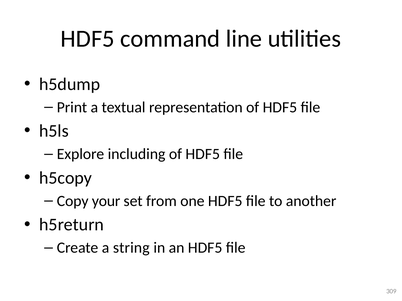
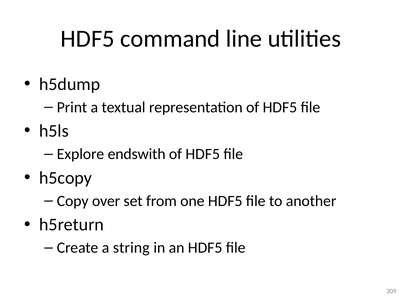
including: including -> endswith
your: your -> over
